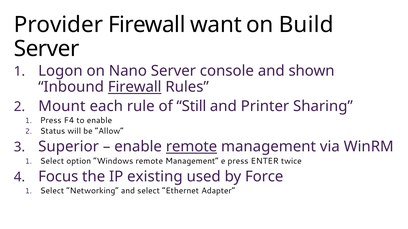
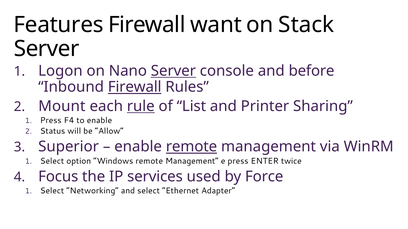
Provider: Provider -> Features
Build: Build -> Stack
Server at (173, 71) underline: none -> present
shown: shown -> before
rule underline: none -> present
Still: Still -> List
existing: existing -> services
